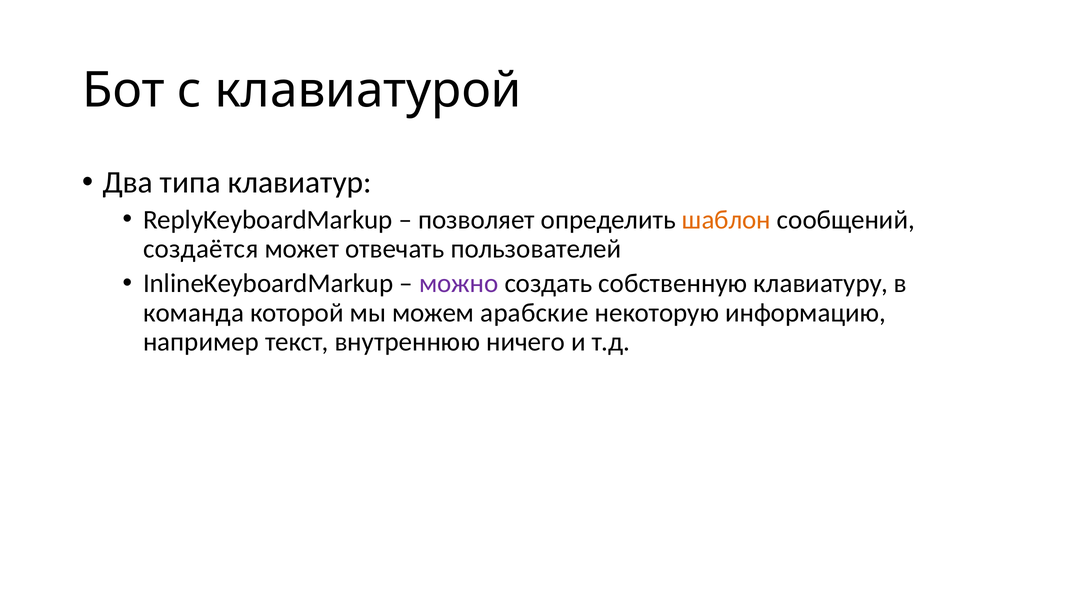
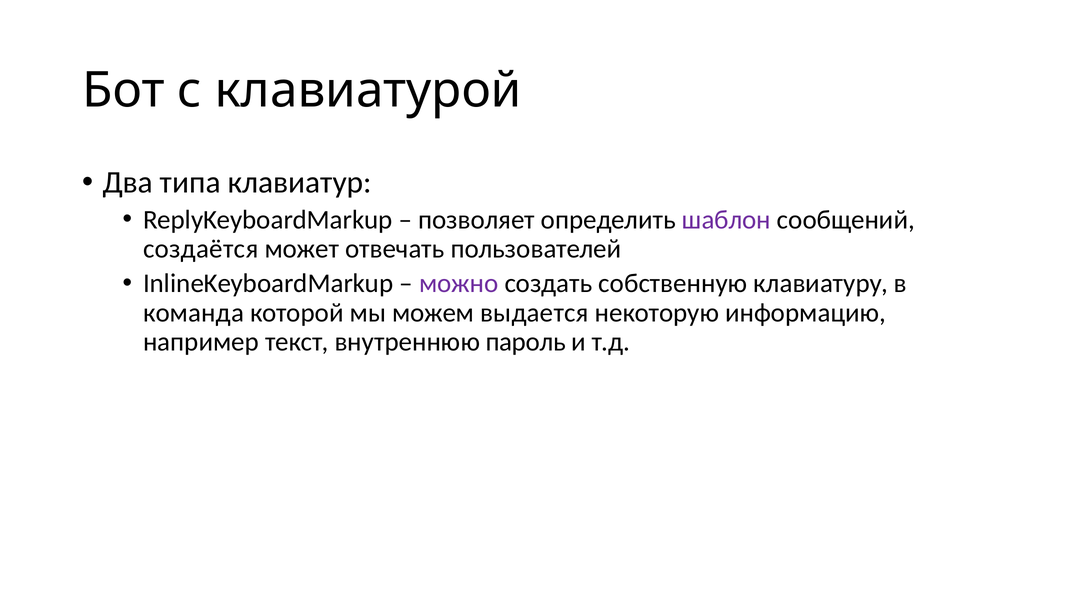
шаблон colour: orange -> purple
арабские: арабские -> выдается
ничего: ничего -> пароль
